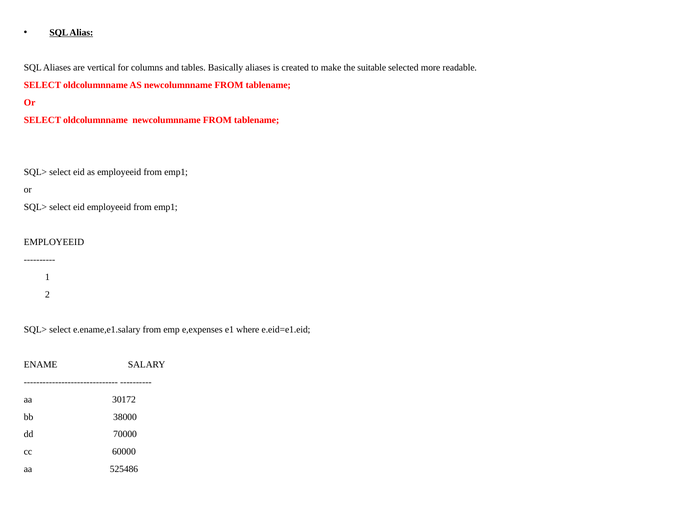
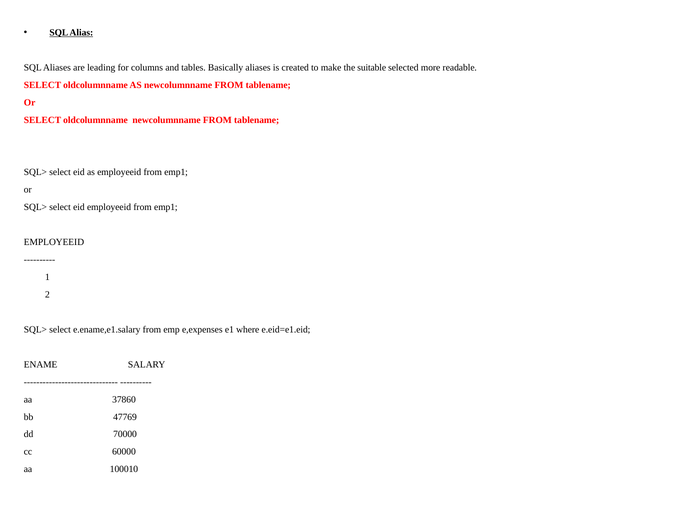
vertical: vertical -> leading
30172: 30172 -> 37860
38000: 38000 -> 47769
525486: 525486 -> 100010
